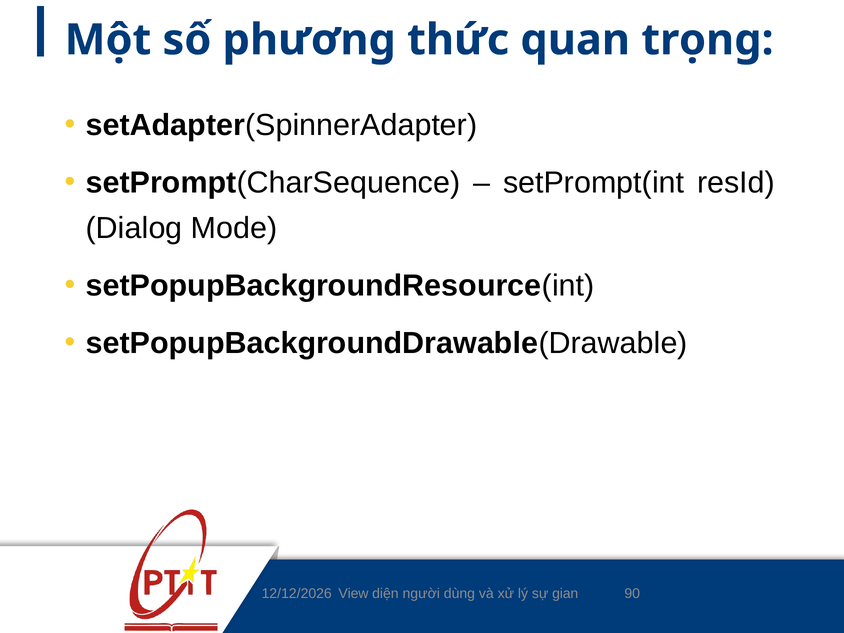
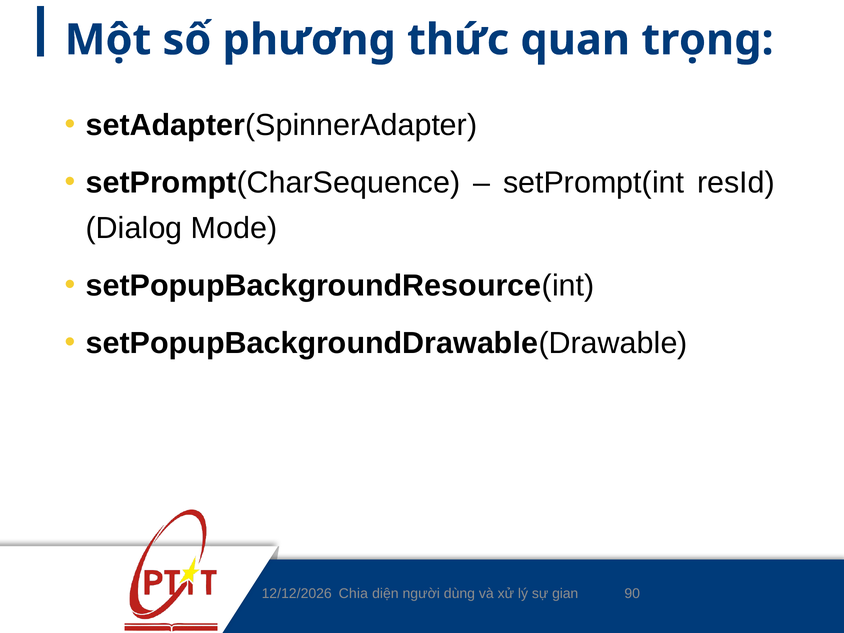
View: View -> Chia
